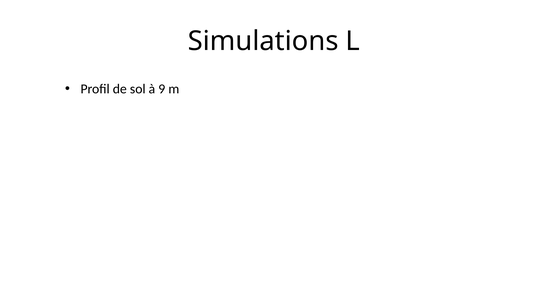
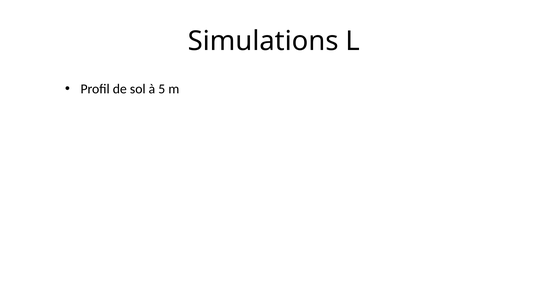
9: 9 -> 5
